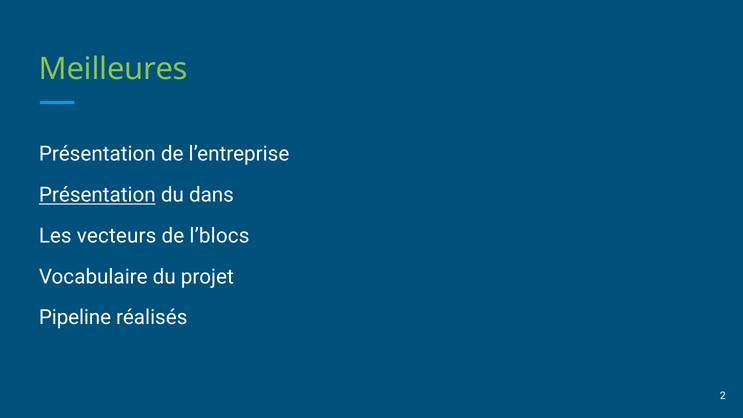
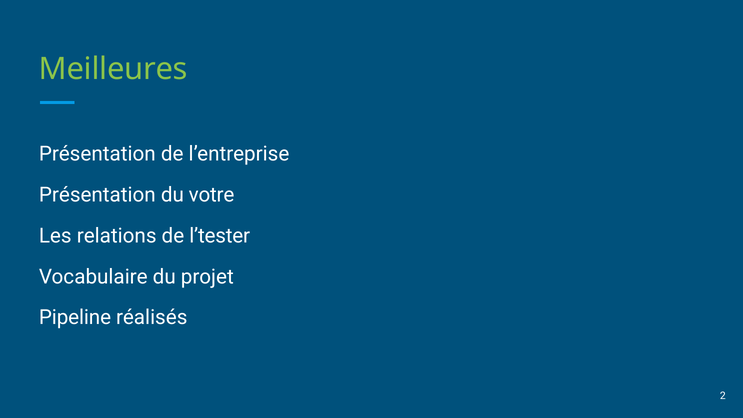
Présentation at (97, 195) underline: present -> none
dans: dans -> votre
vecteurs: vecteurs -> relations
l’blocs: l’blocs -> l’tester
